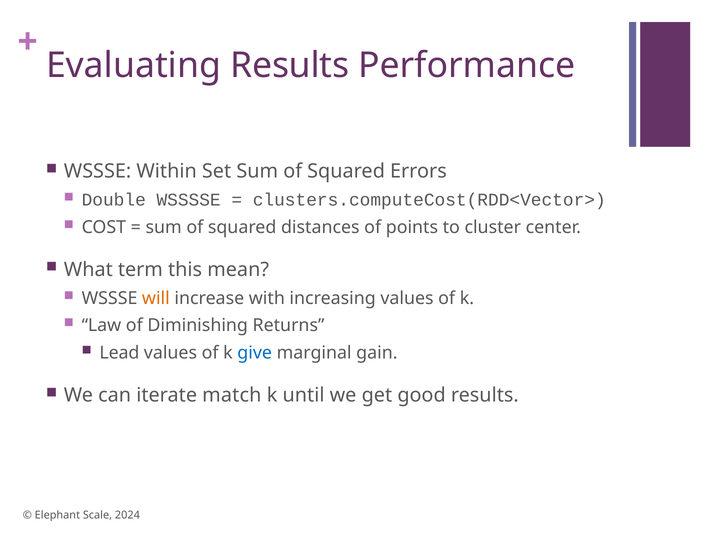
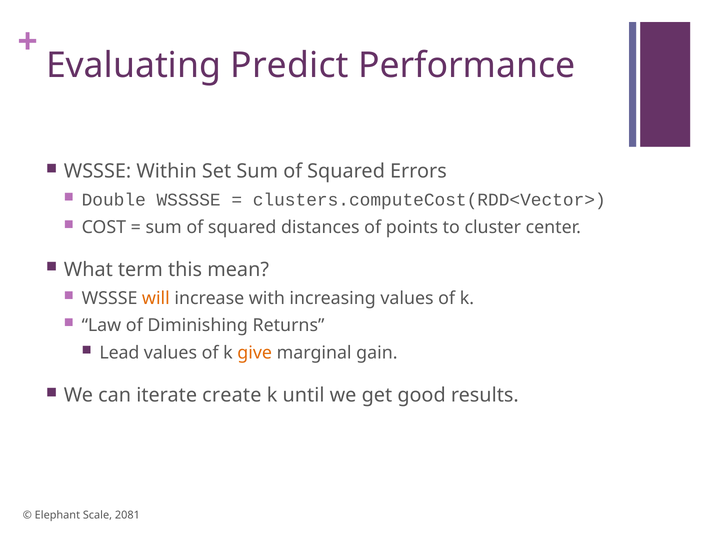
Evaluating Results: Results -> Predict
give colour: blue -> orange
match: match -> create
2024: 2024 -> 2081
